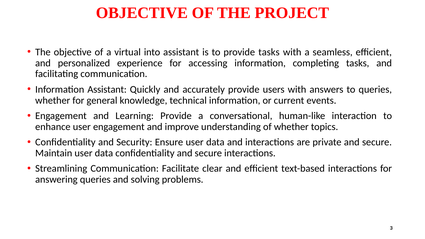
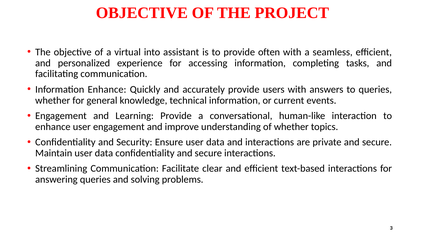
provide tasks: tasks -> often
Information Assistant: Assistant -> Enhance
